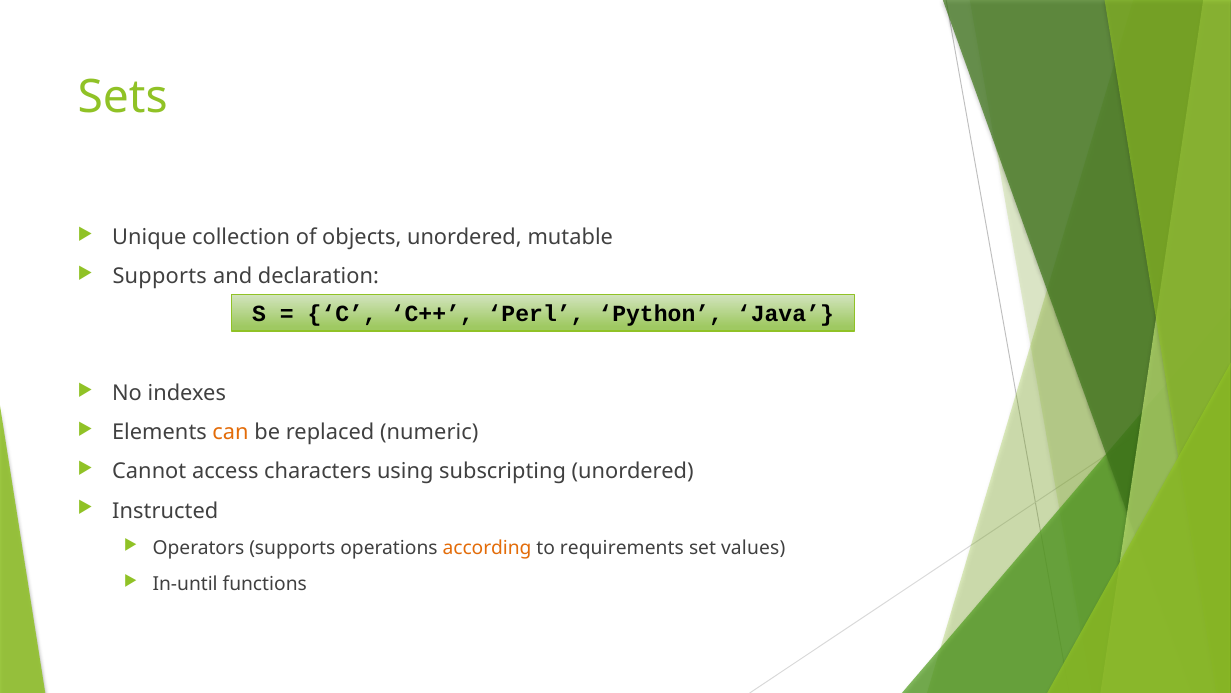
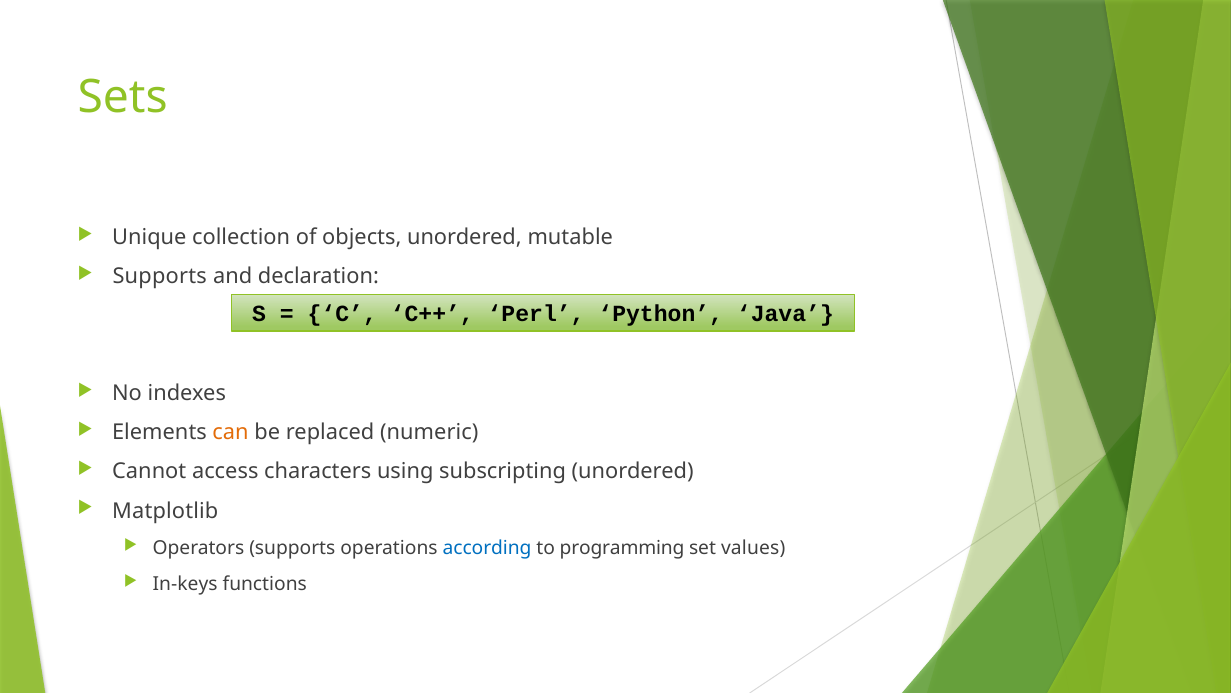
Instructed: Instructed -> Matplotlib
according colour: orange -> blue
requirements: requirements -> programming
In-until: In-until -> In-keys
